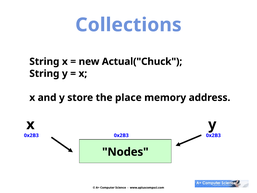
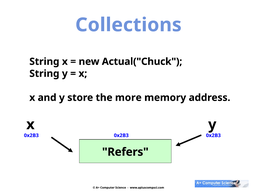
place: place -> more
Nodes: Nodes -> Refers
